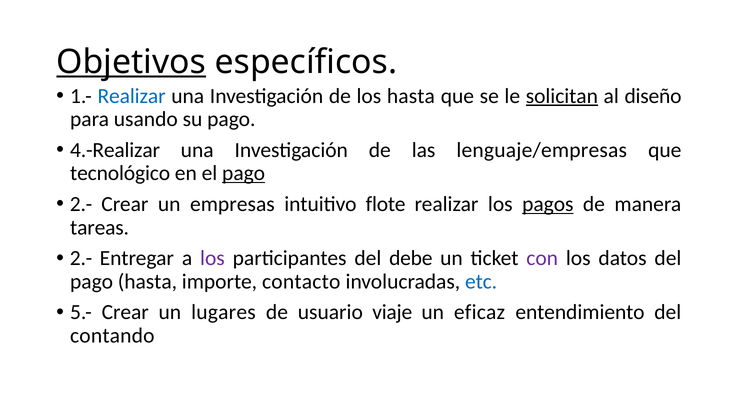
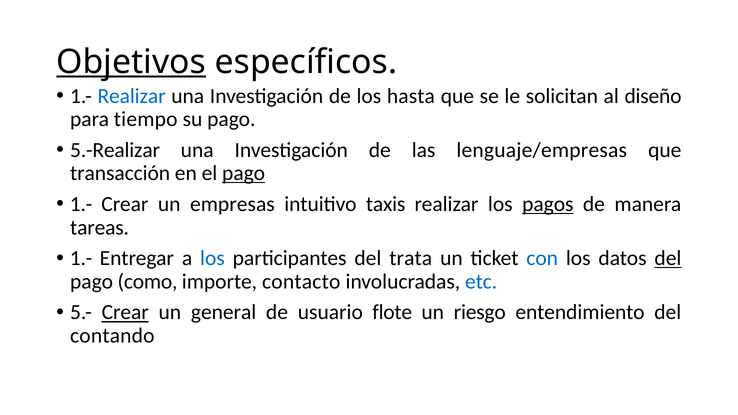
solicitan underline: present -> none
usando: usando -> tiempo
4.-Realizar: 4.-Realizar -> 5.-Realizar
tecnológico: tecnológico -> transacción
2.- at (81, 204): 2.- -> 1.-
flote: flote -> taxis
2.- at (81, 258): 2.- -> 1.-
los at (212, 258) colour: purple -> blue
debe: debe -> trata
con colour: purple -> blue
del at (668, 258) underline: none -> present
pago hasta: hasta -> como
Crear at (125, 312) underline: none -> present
lugares: lugares -> general
viaje: viaje -> flote
eficaz: eficaz -> riesgo
